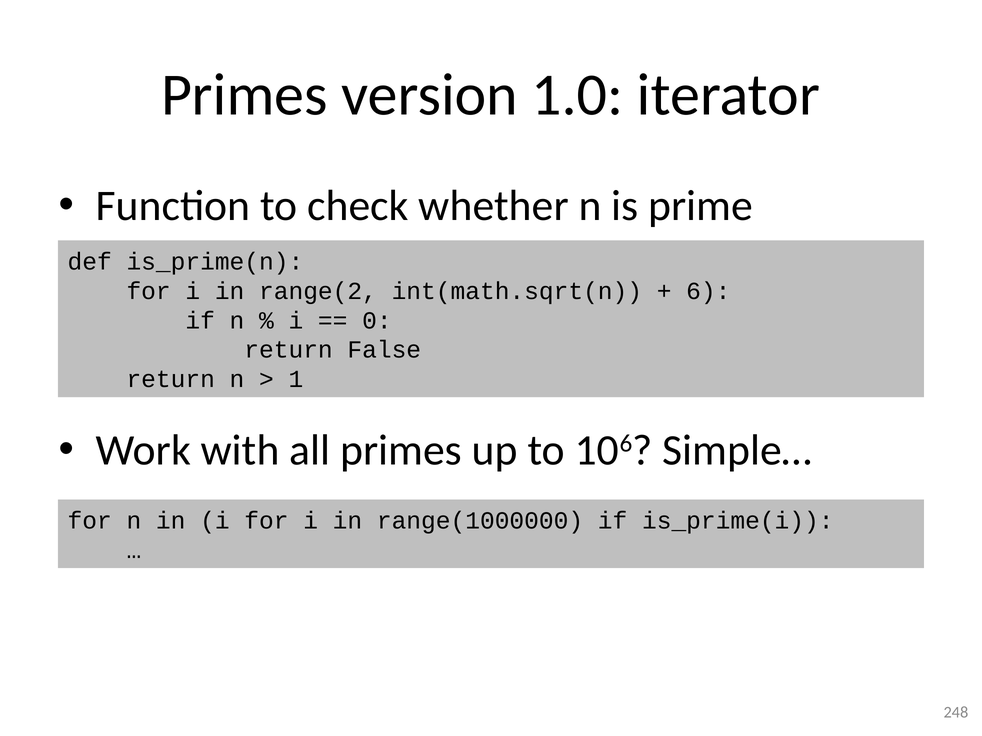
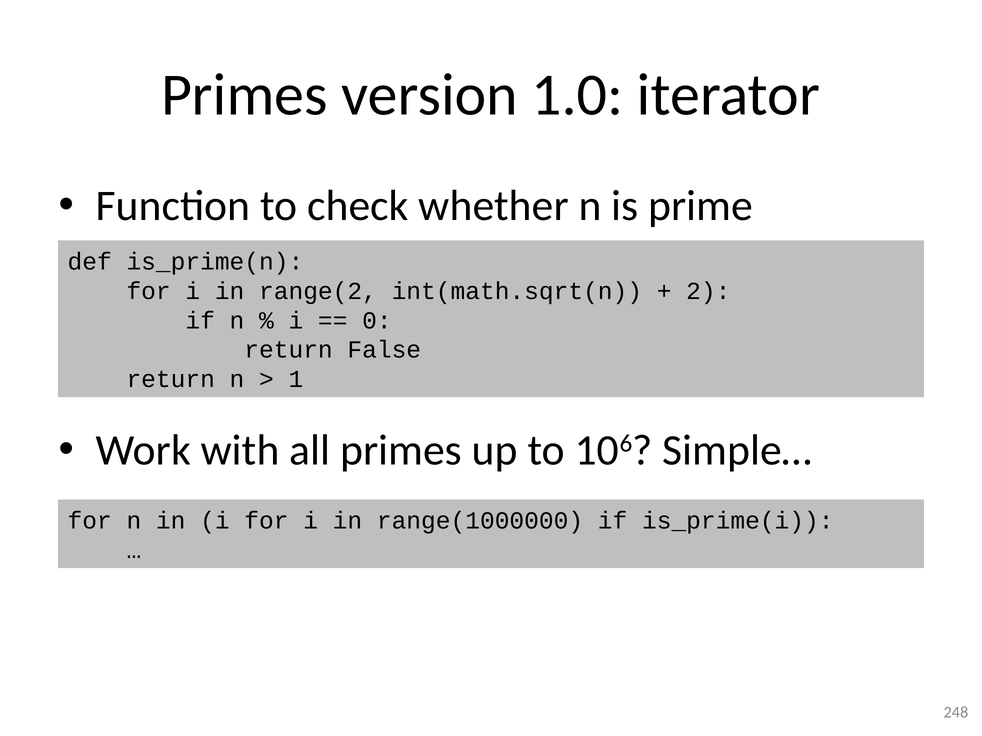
6: 6 -> 2
